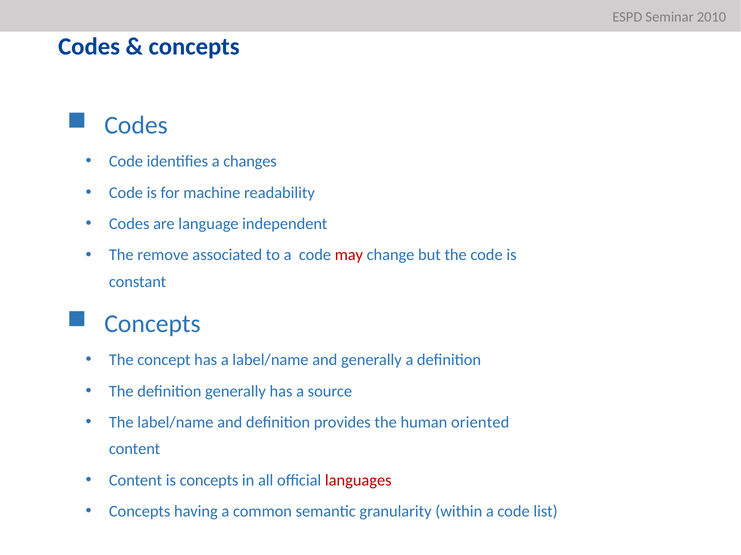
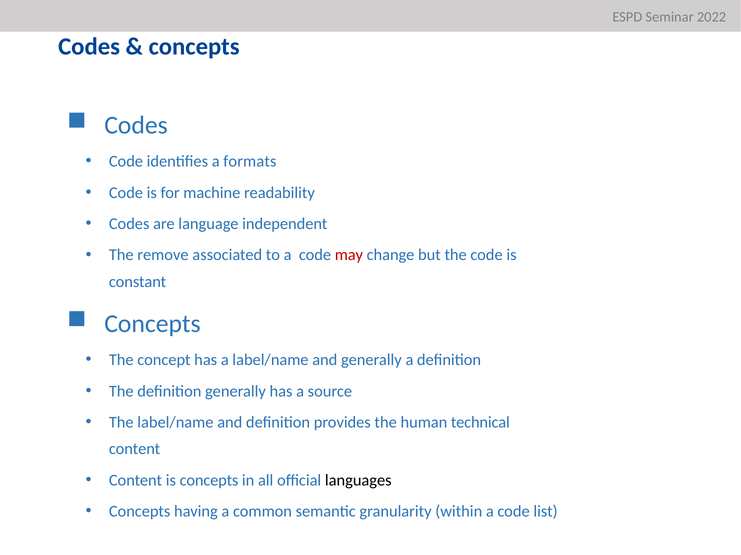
2010: 2010 -> 2022
changes: changes -> formats
oriented: oriented -> technical
languages colour: red -> black
